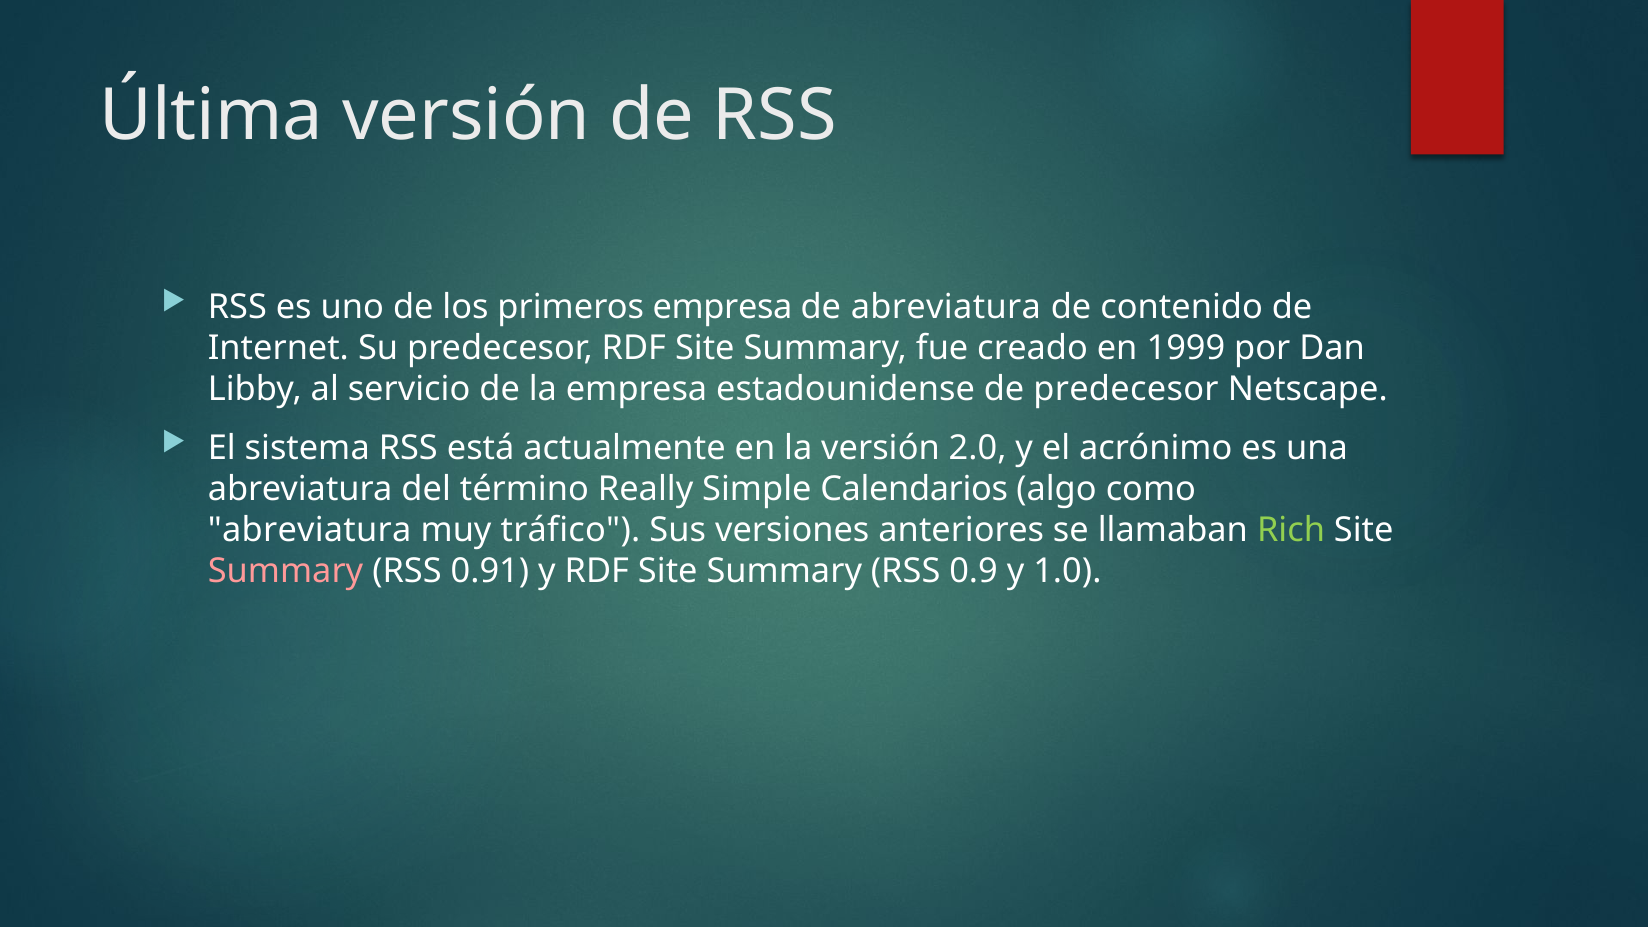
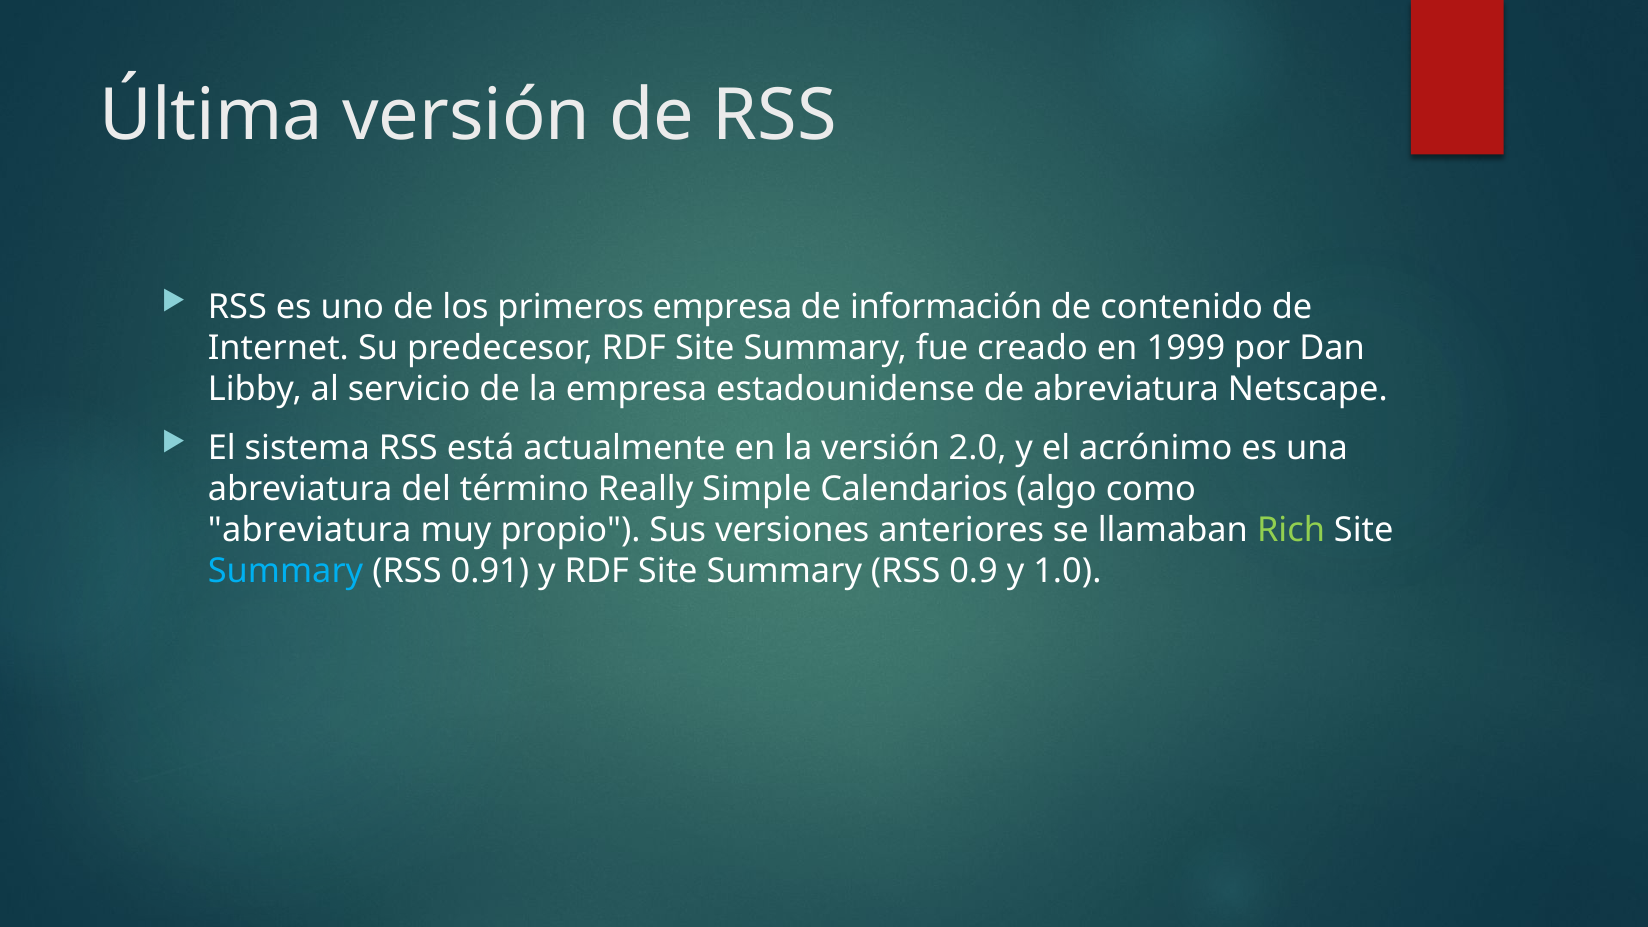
de abreviatura: abreviatura -> información
de predecesor: predecesor -> abreviatura
tráfico: tráfico -> propio
Summary at (286, 572) colour: pink -> light blue
